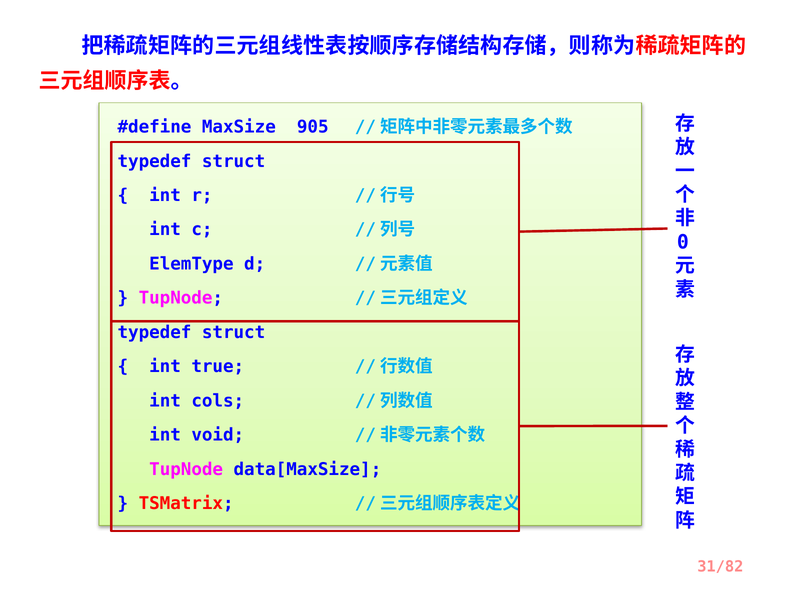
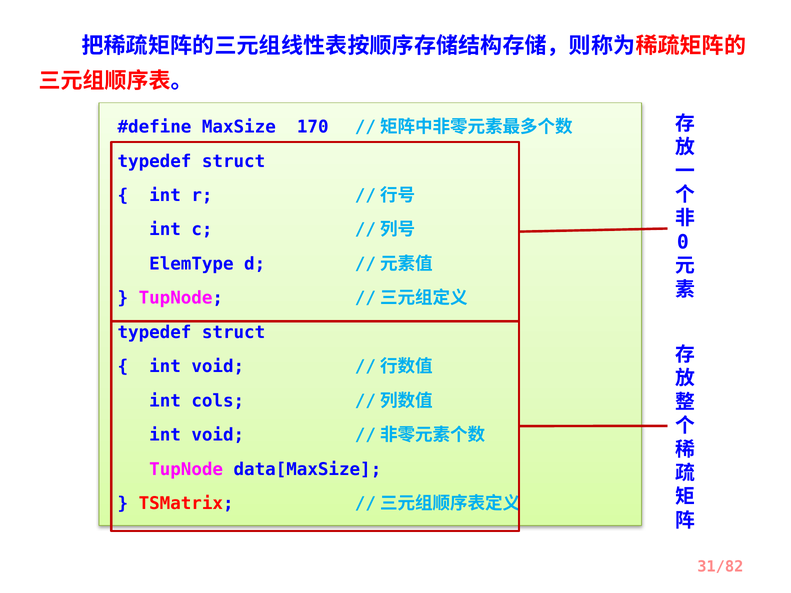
905: 905 -> 170
true at (218, 367): true -> void
